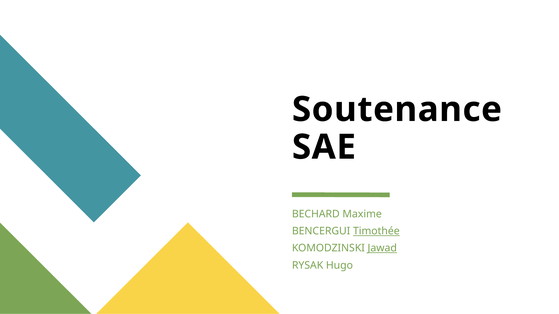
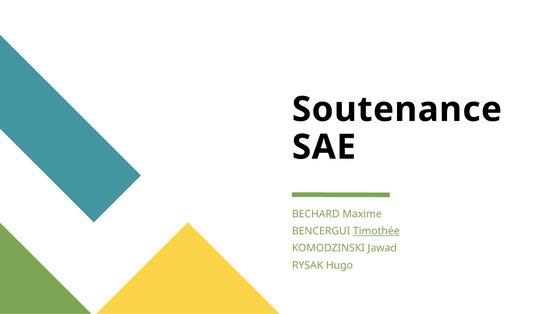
Jawad underline: present -> none
